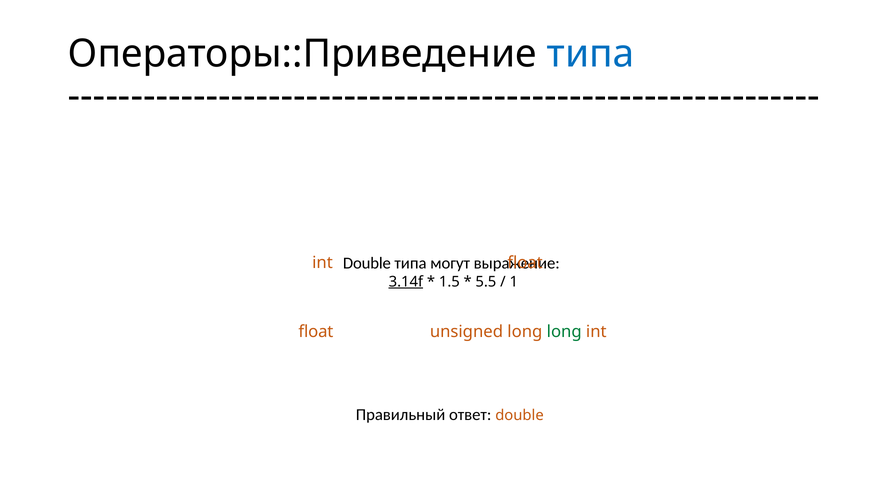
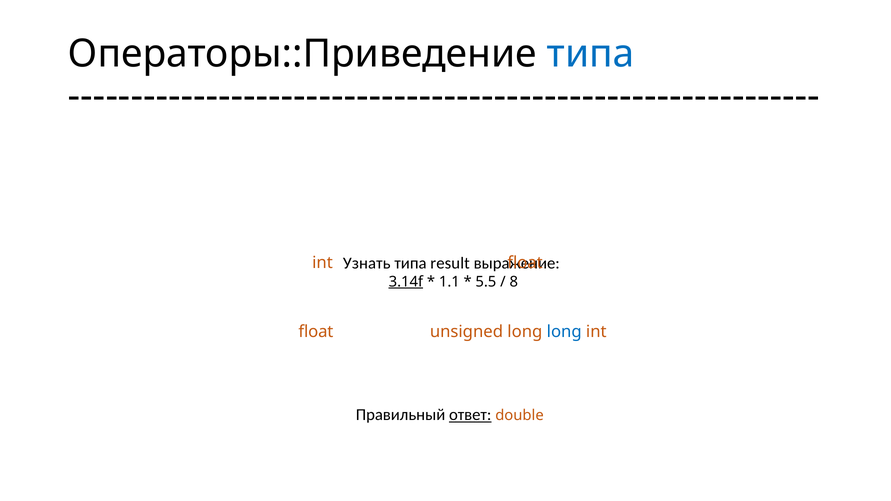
Double at (367, 263): Double -> Узнать
могут: могут -> result
1.5: 1.5 -> 1.1
1: 1 -> 8
long at (564, 332) colour: green -> blue
ответ underline: none -> present
